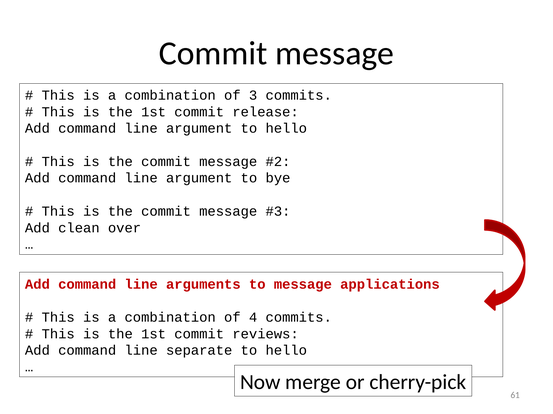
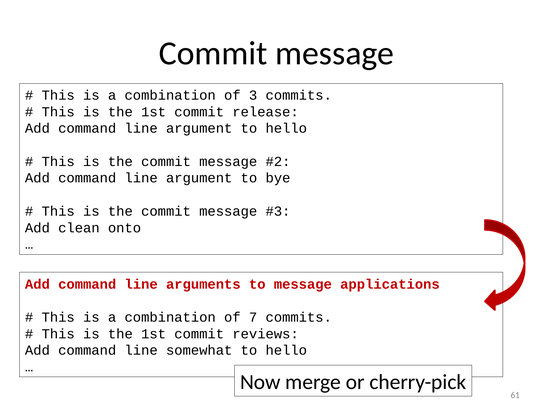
over: over -> onto
4: 4 -> 7
separate: separate -> somewhat
